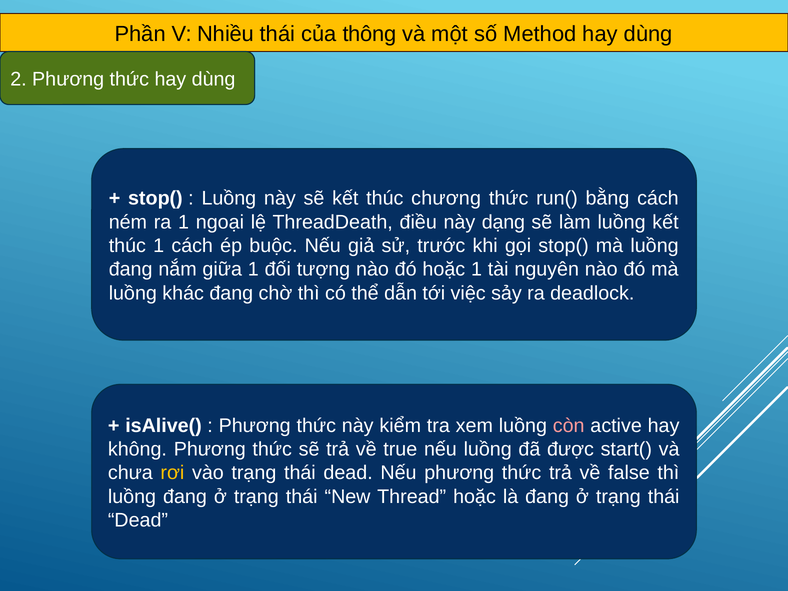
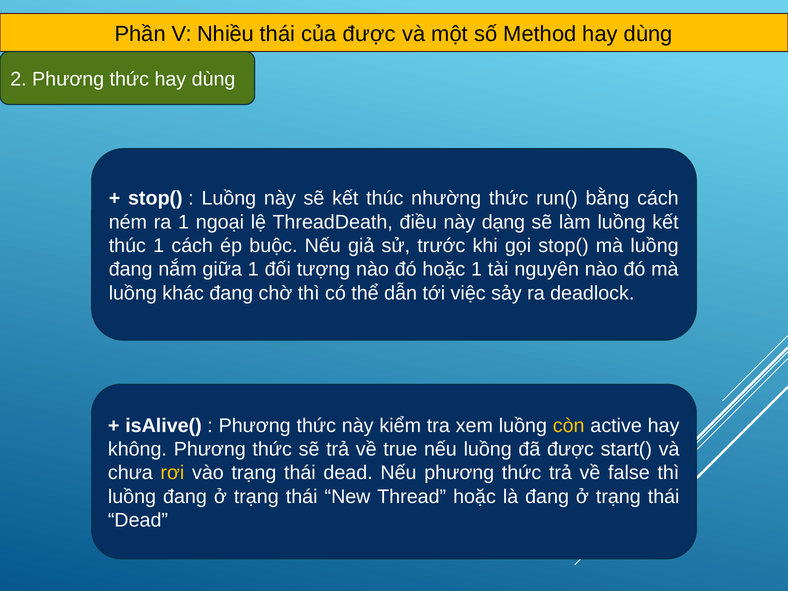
của thông: thông -> được
chương: chương -> nhường
còn colour: pink -> yellow
